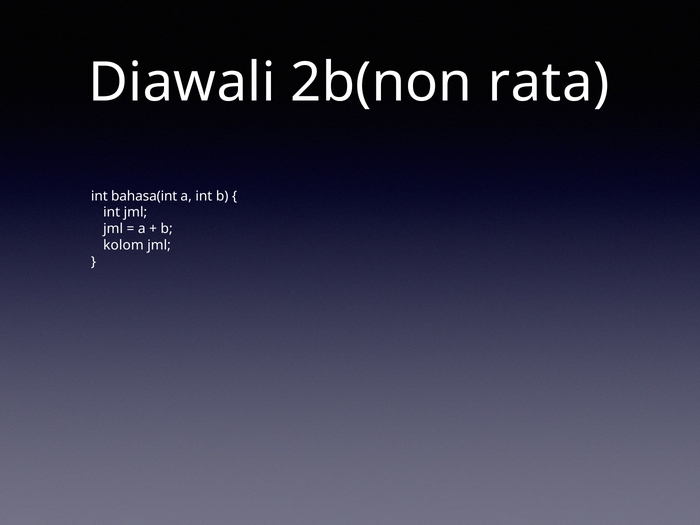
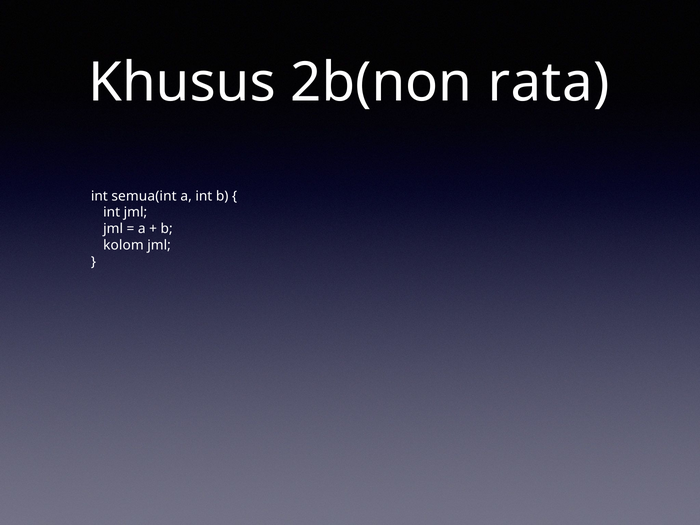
Diawali: Diawali -> Khusus
bahasa(int: bahasa(int -> semua(int
